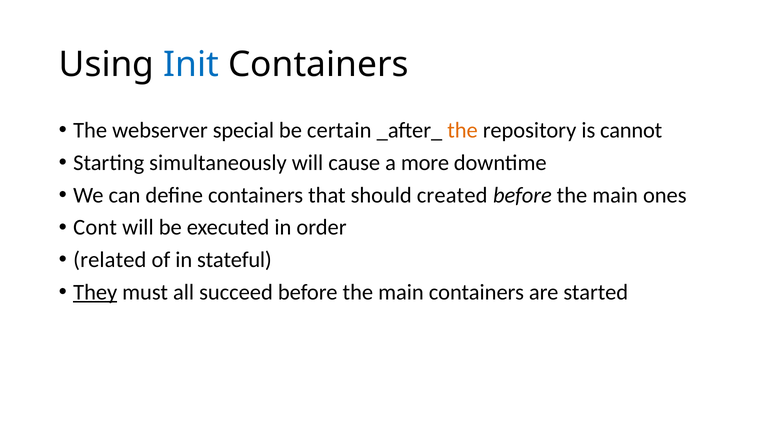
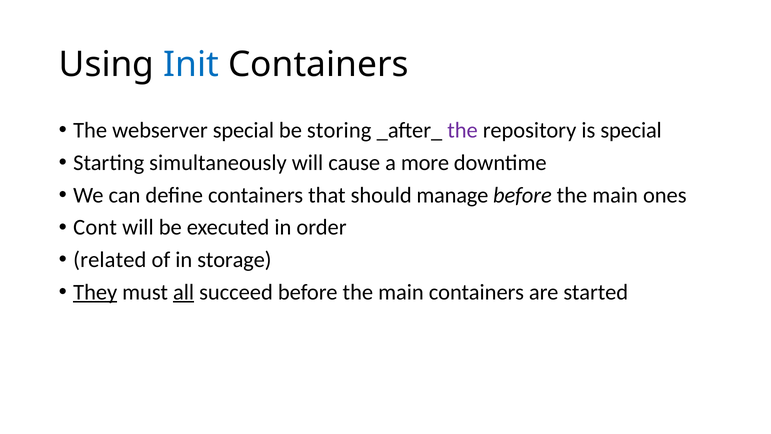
certain: certain -> storing
the at (463, 130) colour: orange -> purple
is cannot: cannot -> special
created: created -> manage
stateful: stateful -> storage
all underline: none -> present
